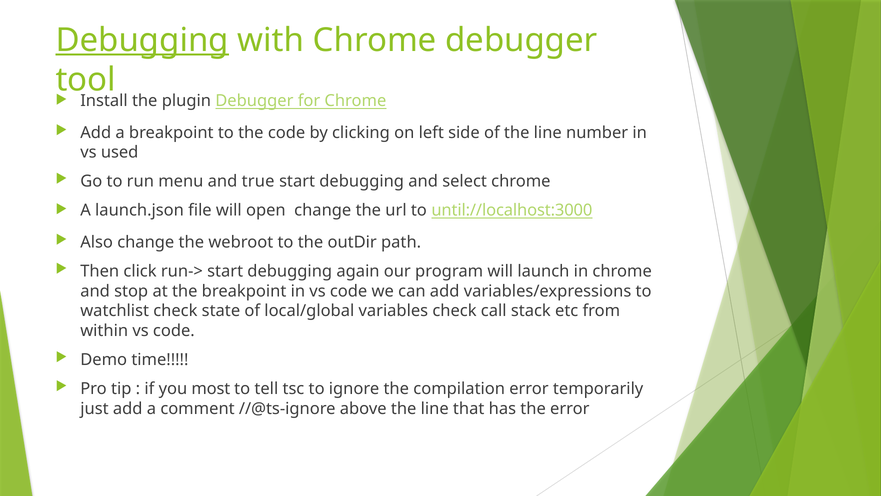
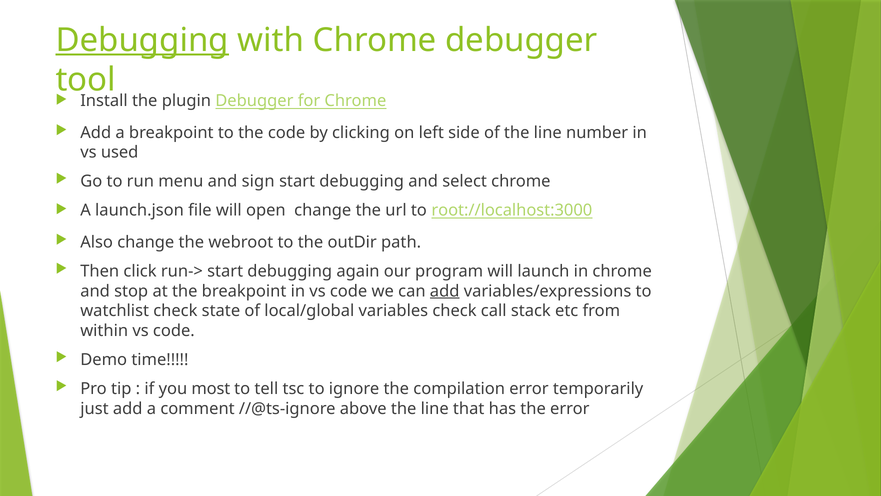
true: true -> sign
until://localhost:3000: until://localhost:3000 -> root://localhost:3000
add at (445, 291) underline: none -> present
